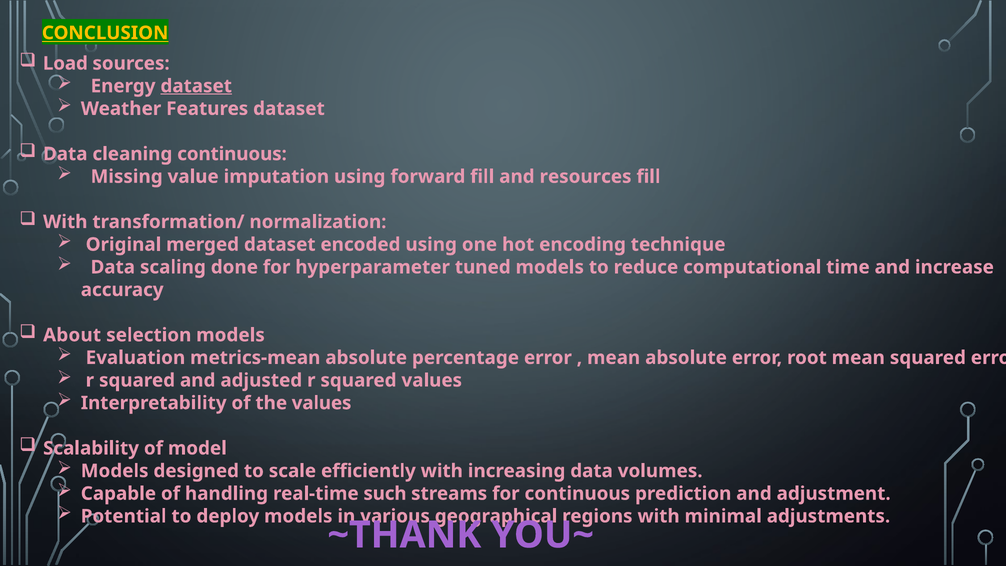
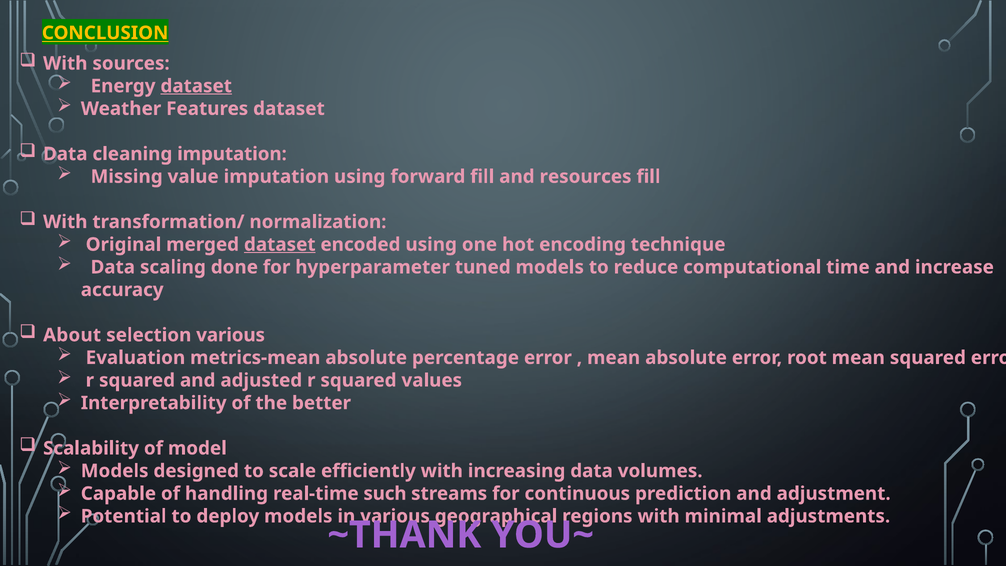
Load at (65, 63): Load -> With
cleaning continuous: continuous -> imputation
dataset at (280, 244) underline: none -> present
selection models: models -> various
the values: values -> better
